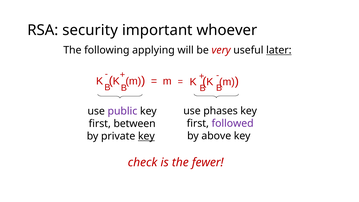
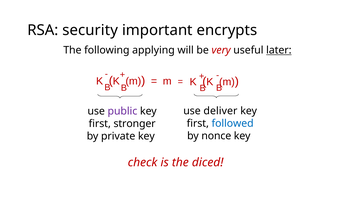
whoever: whoever -> encrypts
phases: phases -> deliver
followed colour: purple -> blue
between: between -> stronger
above: above -> nonce
key at (146, 136) underline: present -> none
fewer: fewer -> diced
